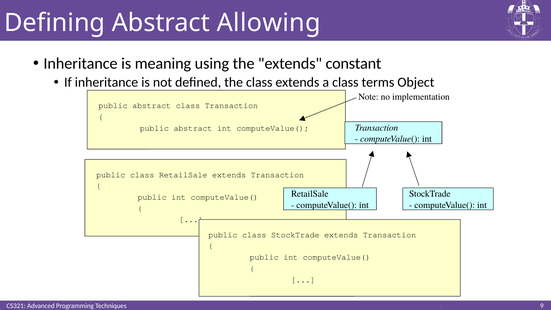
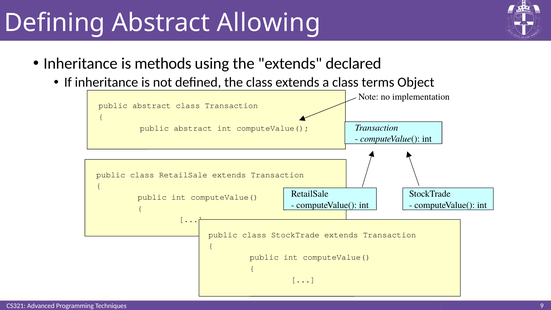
meaning: meaning -> methods
constant: constant -> declared
